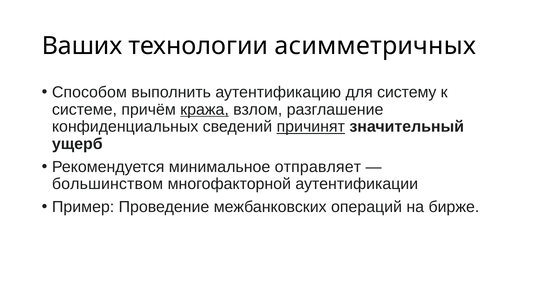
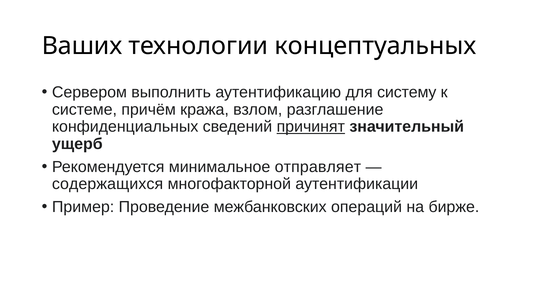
асимметричных: асимметричных -> концептуальных
Способом: Способом -> Сервером
кража underline: present -> none
большинством: большинством -> содержащихся
